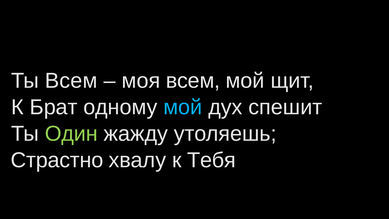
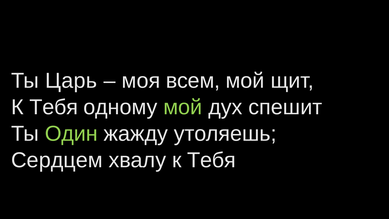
Ты Всем: Всем -> Царь
Брат at (54, 107): Брат -> Тебя
мой at (183, 107) colour: light blue -> light green
Страстно: Страстно -> Сердцем
